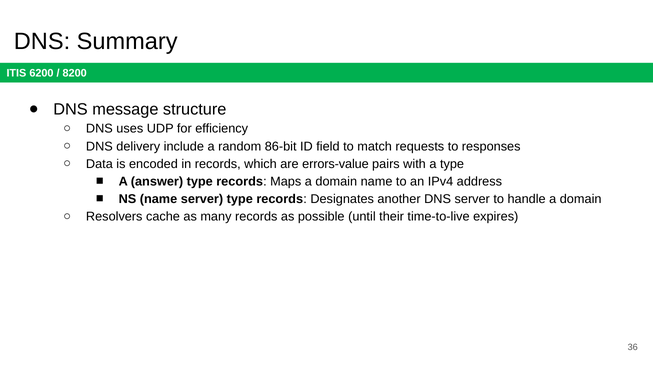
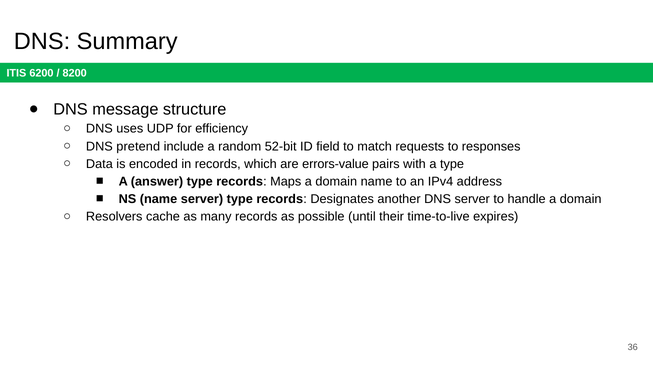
delivery: delivery -> pretend
86-bit: 86-bit -> 52-bit
